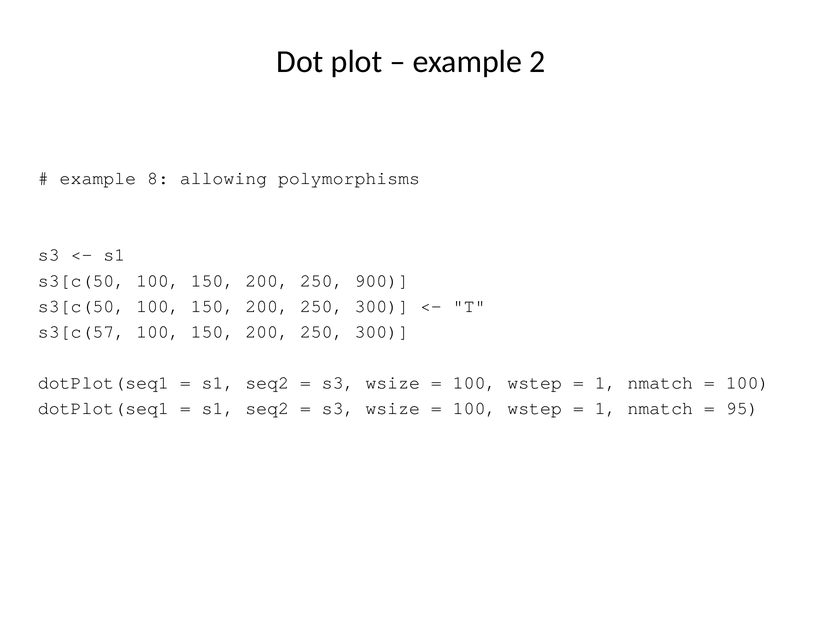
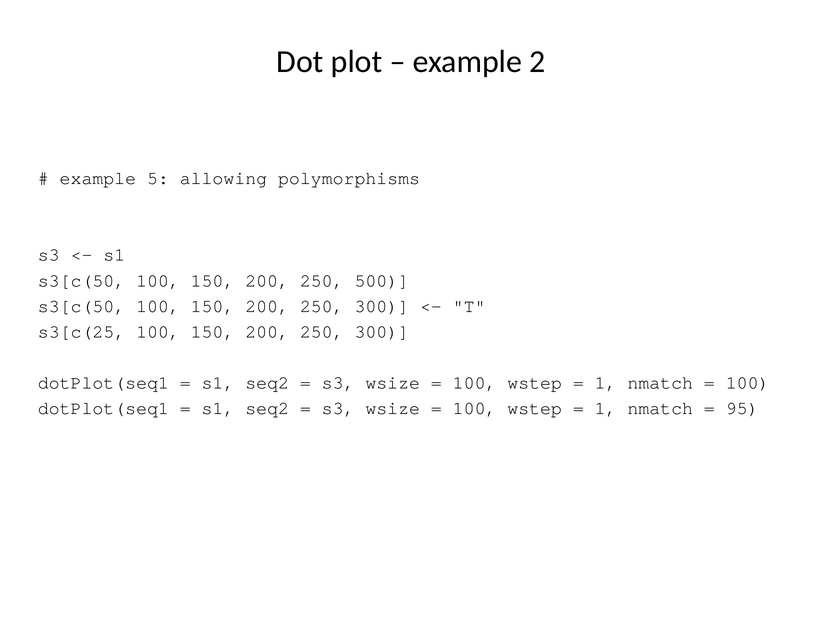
8: 8 -> 5
900: 900 -> 500
s3[c(57: s3[c(57 -> s3[c(25
